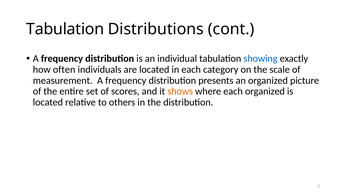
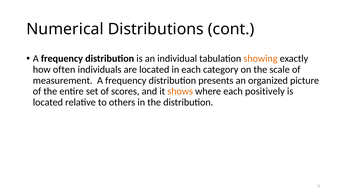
Tabulation at (65, 29): Tabulation -> Numerical
showing colour: blue -> orange
each organized: organized -> positively
